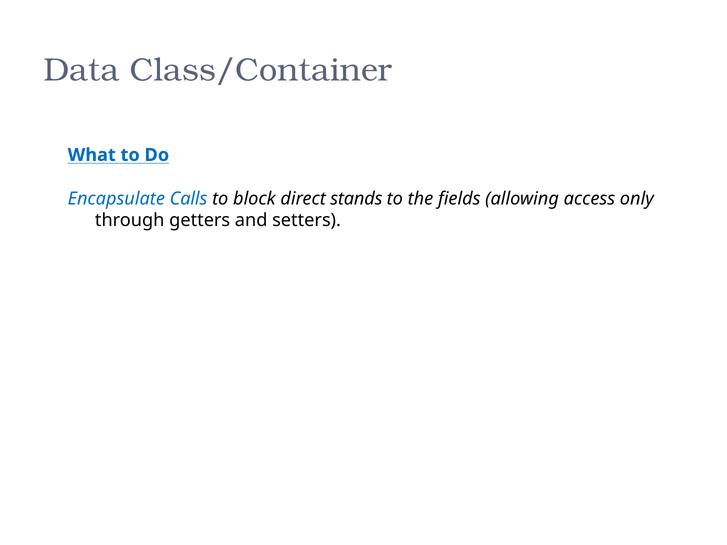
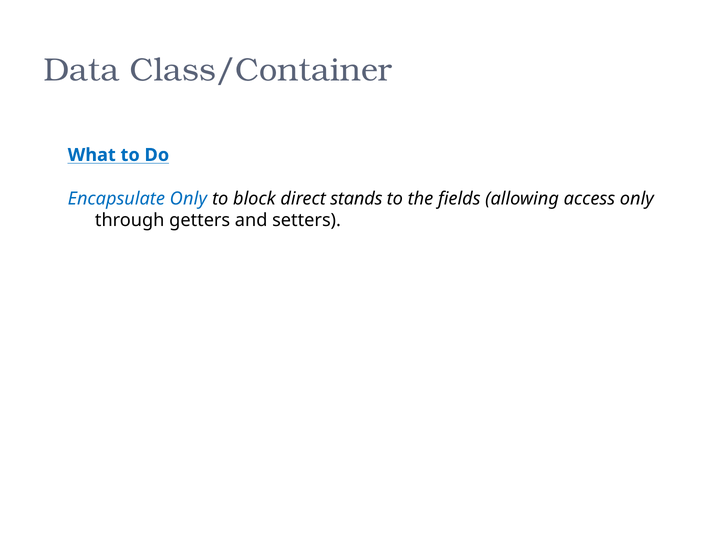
Encapsulate Calls: Calls -> Only
